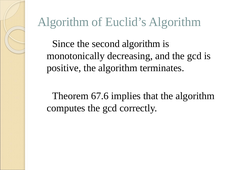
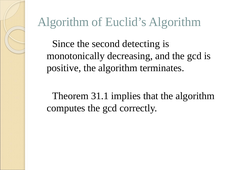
second algorithm: algorithm -> detecting
67.6: 67.6 -> 31.1
